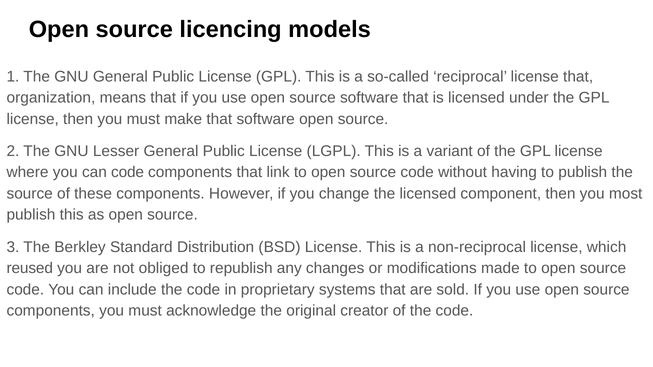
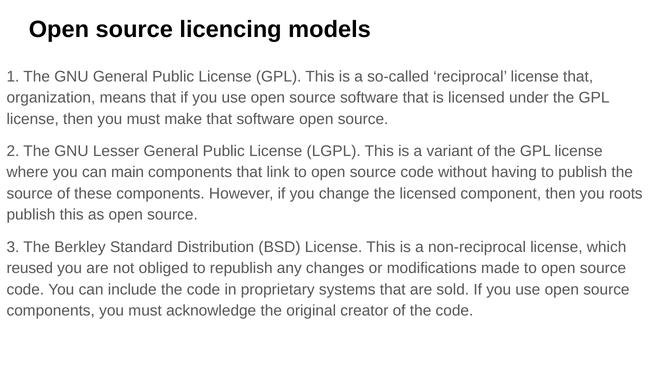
can code: code -> main
most: most -> roots
